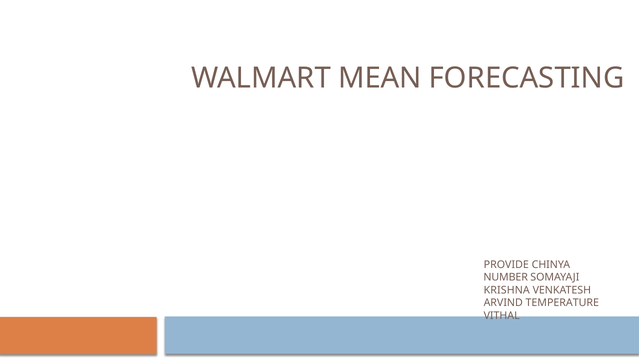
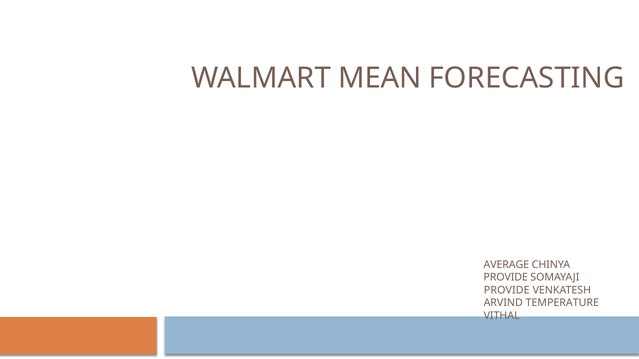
PROVIDE: PROVIDE -> AVERAGE
NUMBER at (506, 278): NUMBER -> PROVIDE
KRISHNA at (507, 290): KRISHNA -> PROVIDE
